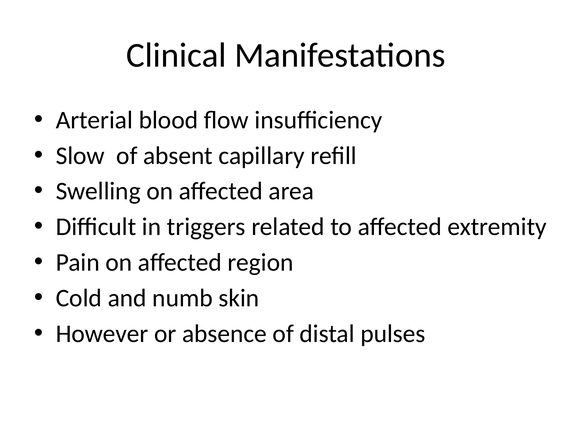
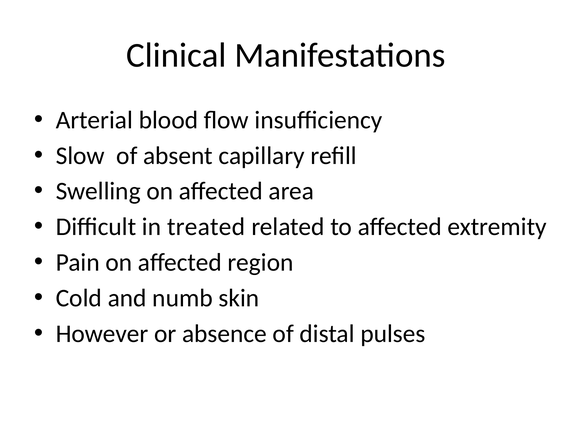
triggers: triggers -> treated
